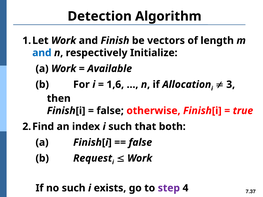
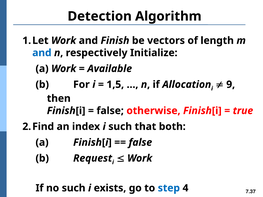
1,6: 1,6 -> 1,5
3: 3 -> 9
step colour: purple -> blue
